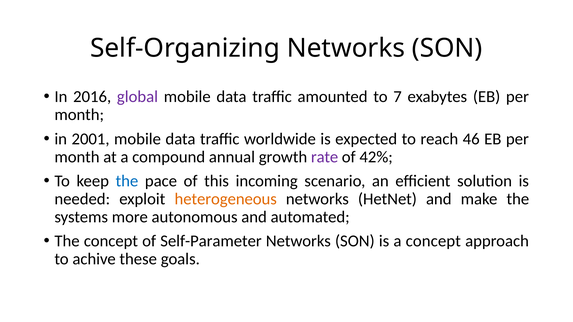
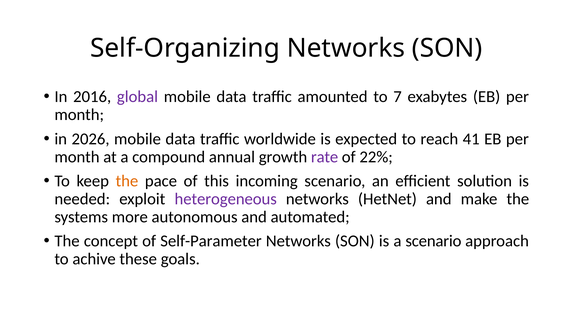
2001: 2001 -> 2026
46: 46 -> 41
42%: 42% -> 22%
the at (127, 181) colour: blue -> orange
heterogeneous colour: orange -> purple
a concept: concept -> scenario
